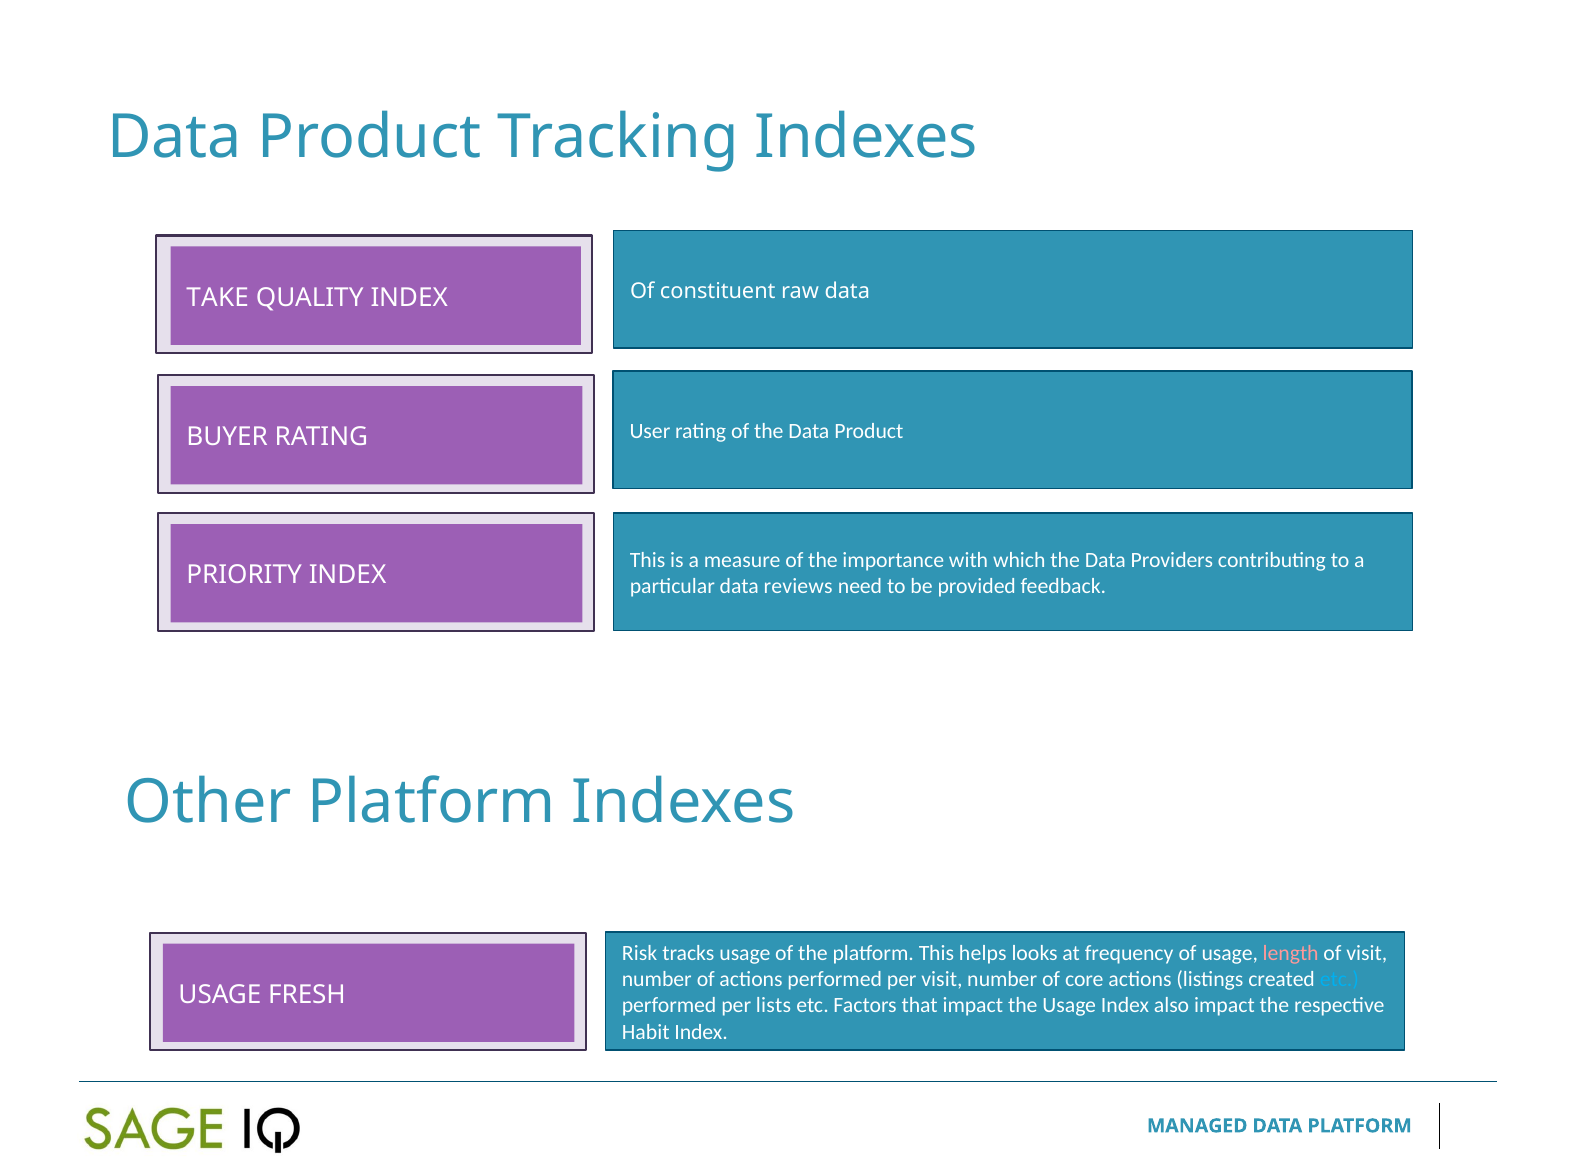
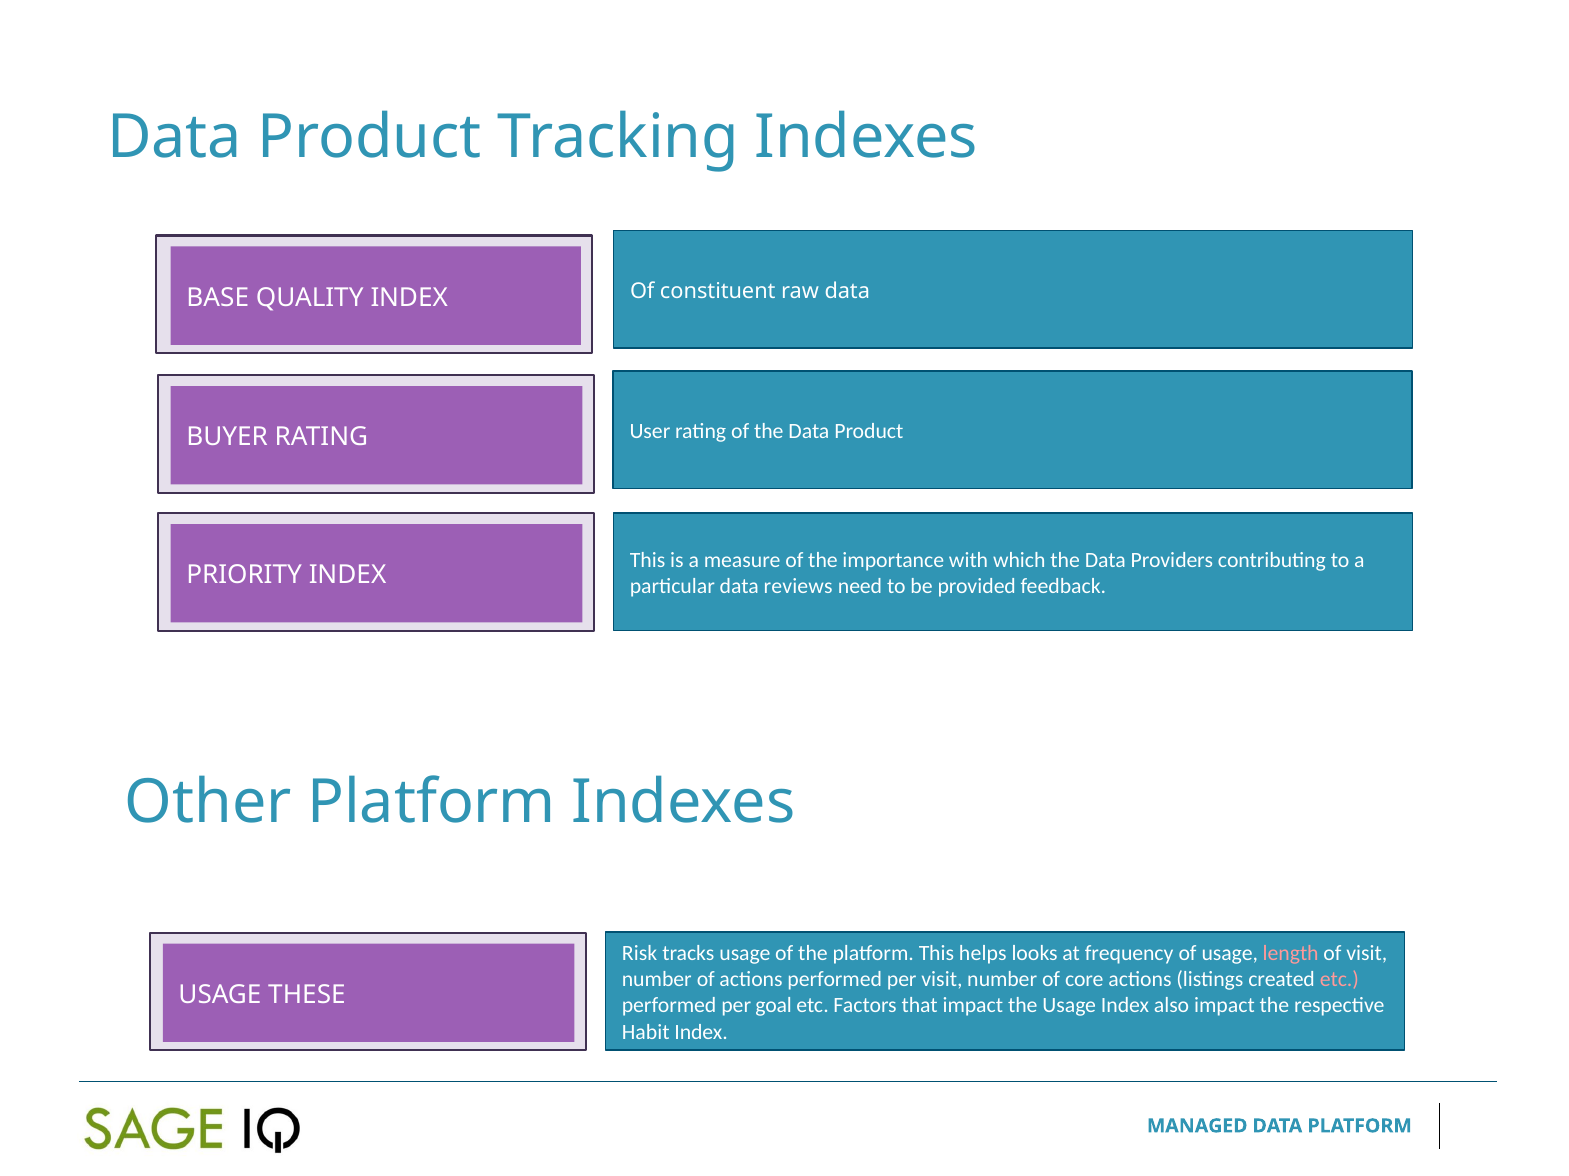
TAKE: TAKE -> BASE
etc at (1339, 980) colour: light blue -> pink
FRESH: FRESH -> THESE
lists: lists -> goal
